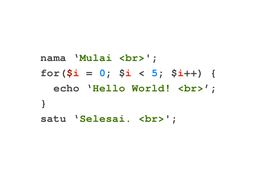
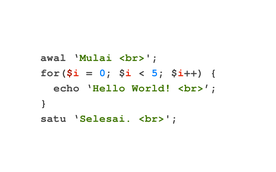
nama: nama -> awal
